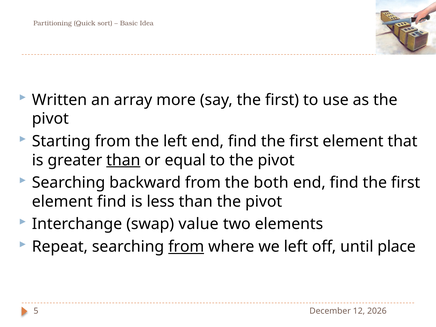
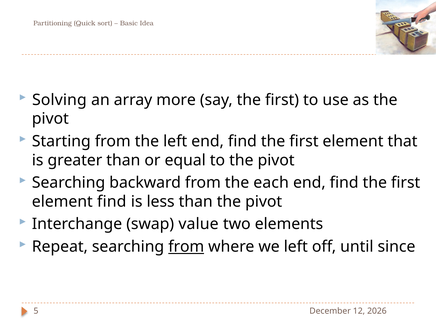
Written: Written -> Solving
than at (123, 160) underline: present -> none
both: both -> each
place: place -> since
